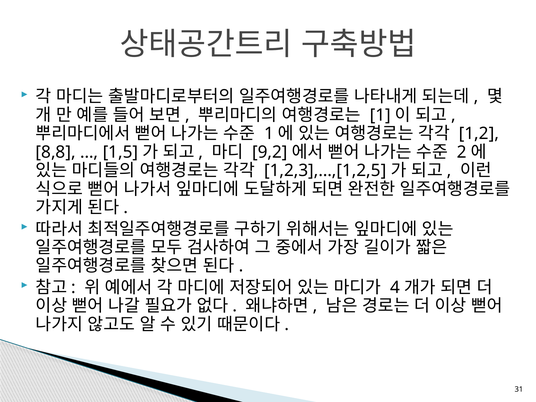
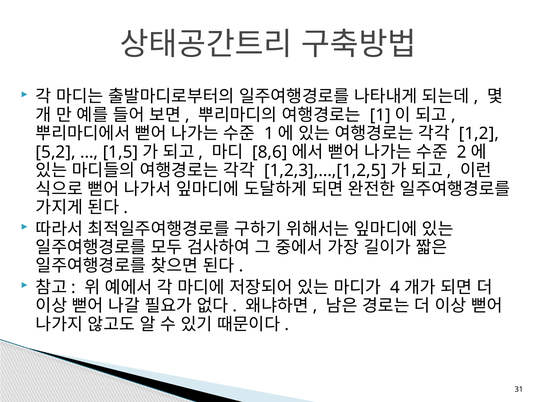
8,8: 8,8 -> 5,2
9,2: 9,2 -> 8,6
